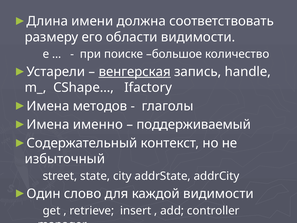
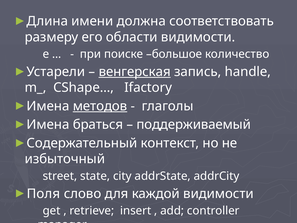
методов underline: none -> present
именно: именно -> браться
Один: Один -> Поля
